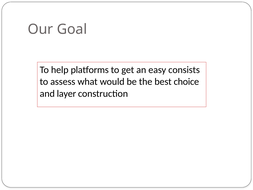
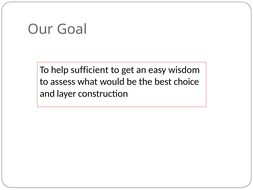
platforms: platforms -> sufficient
consists: consists -> wisdom
